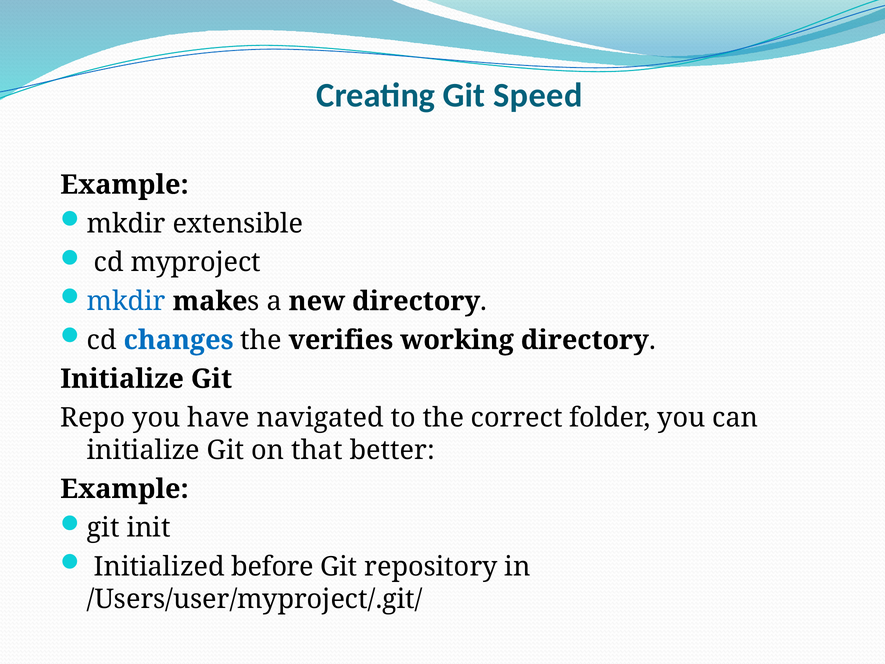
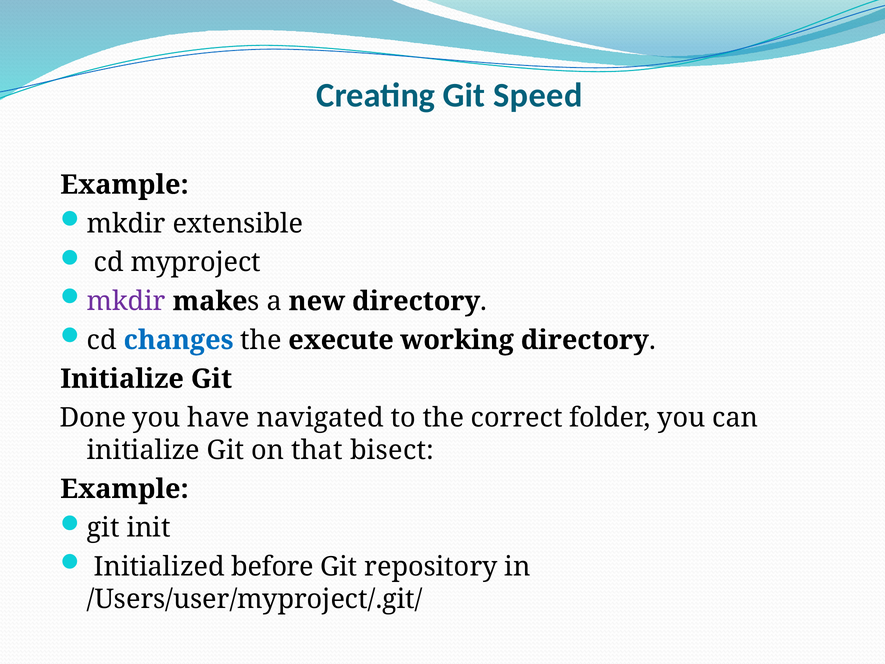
mkdir at (126, 301) colour: blue -> purple
verifies: verifies -> execute
Repo: Repo -> Done
better: better -> bisect
